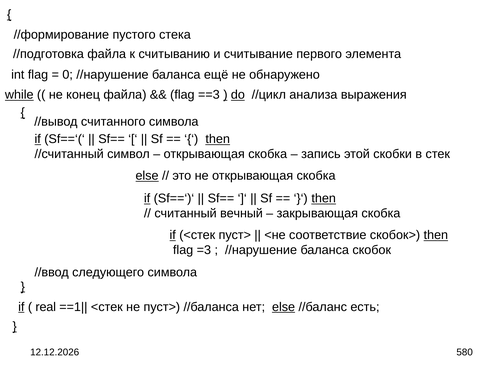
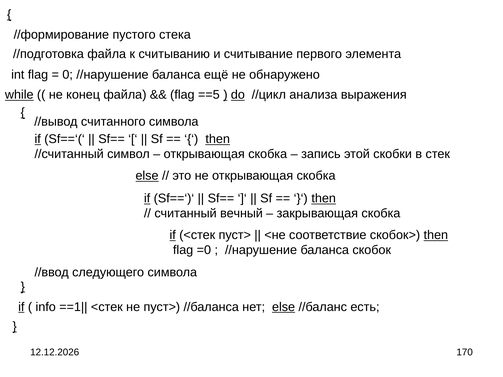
==3: ==3 -> ==5
=3: =3 -> =0
real: real -> info
580: 580 -> 170
